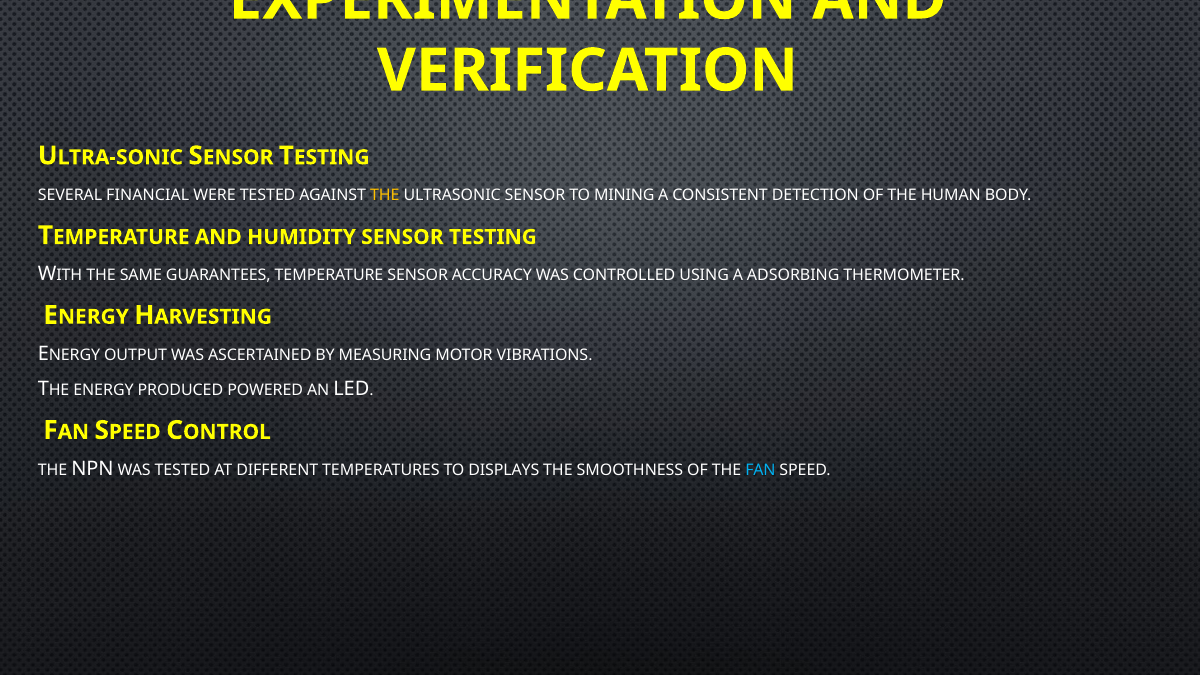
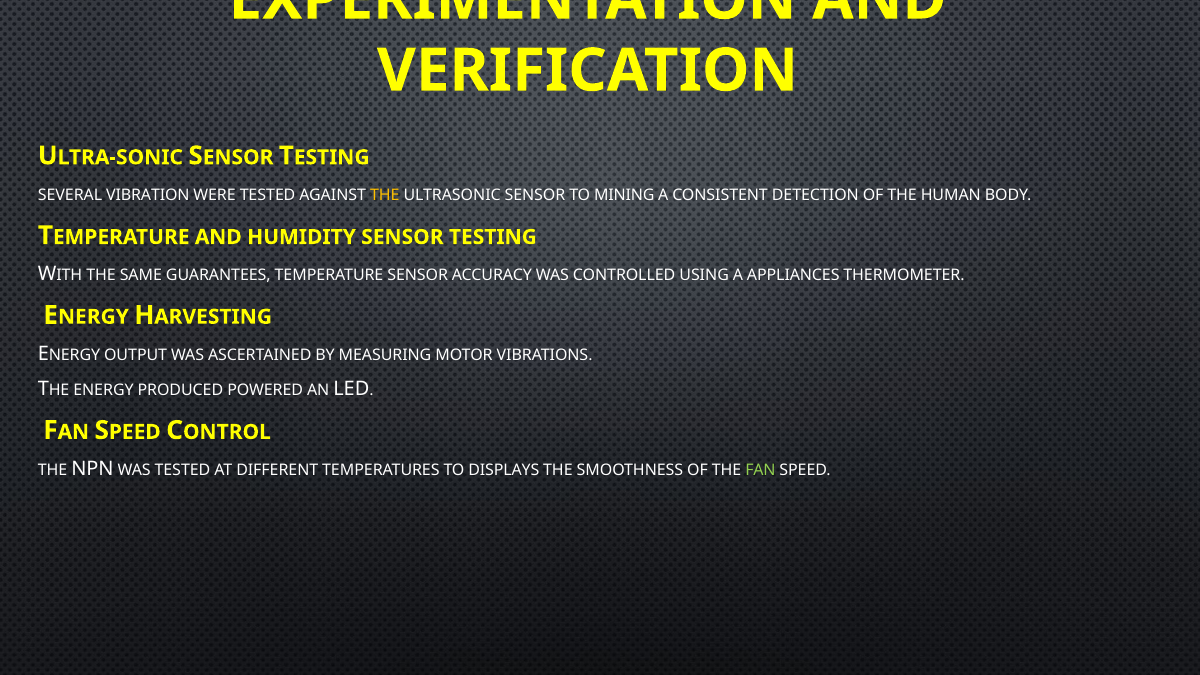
FINANCIAL: FINANCIAL -> VIBRATION
ADSORBING: ADSORBING -> APPLIANCES
FAN colour: light blue -> light green
